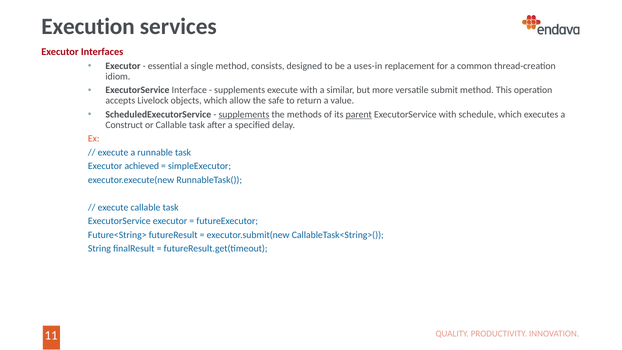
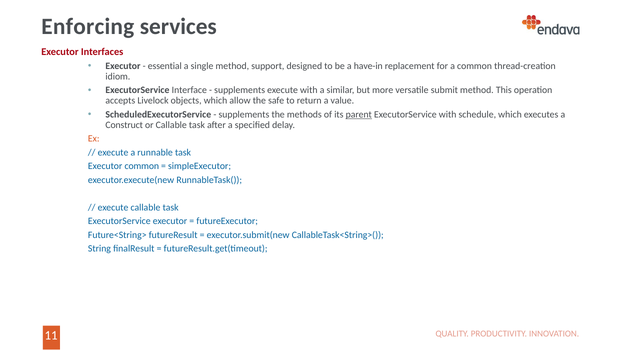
Execution: Execution -> Enforcing
consists: consists -> support
uses-in: uses-in -> have-in
supplements at (244, 114) underline: present -> none
Executor achieved: achieved -> common
